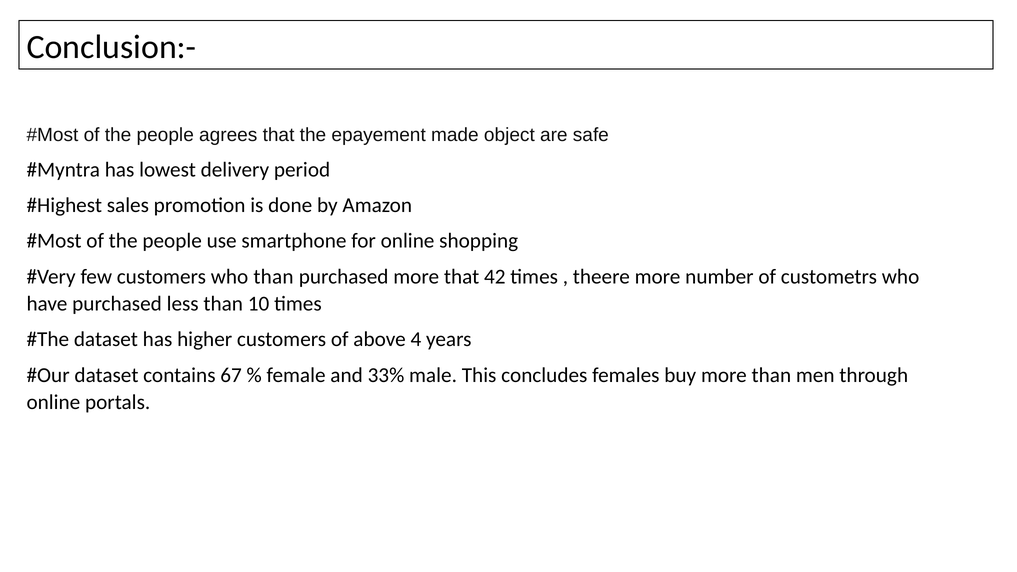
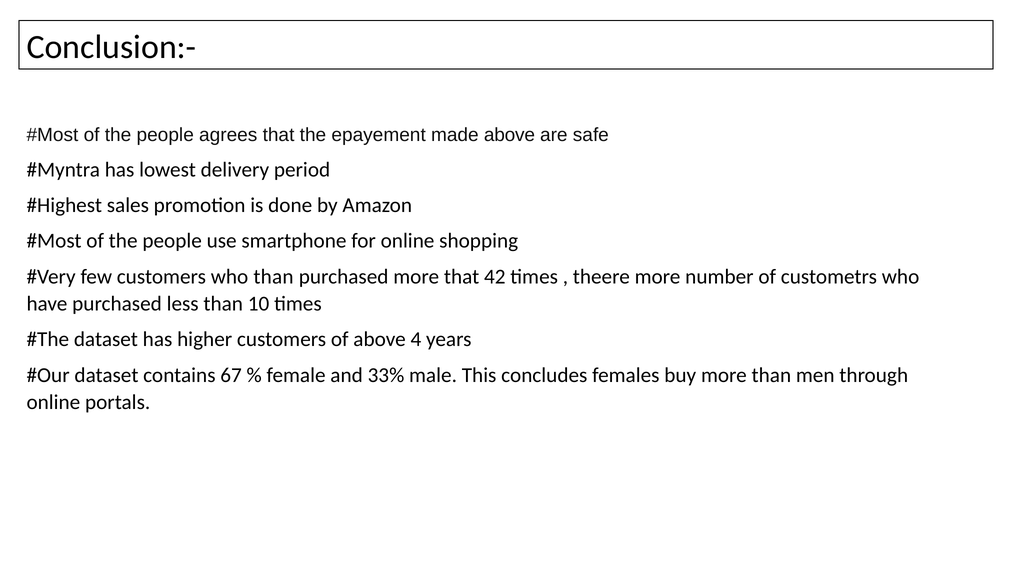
made object: object -> above
